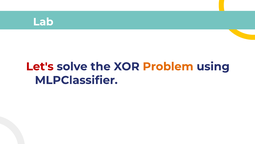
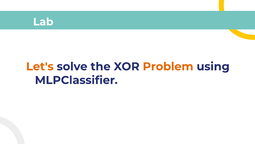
Let's colour: red -> orange
